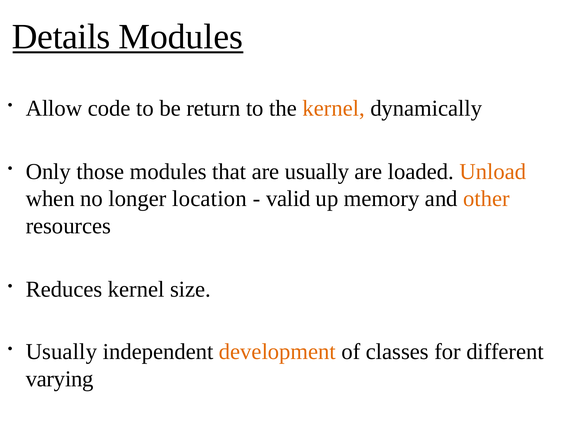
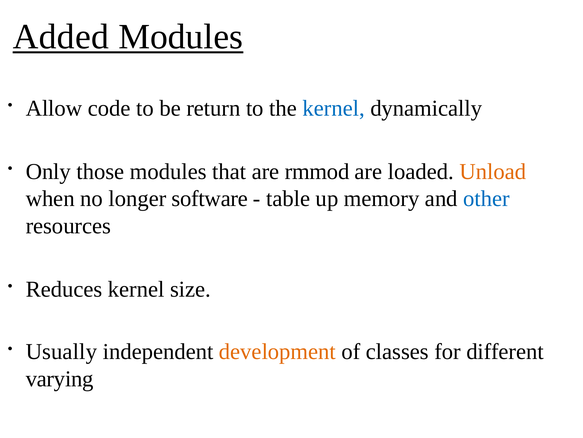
Details: Details -> Added
kernel at (334, 108) colour: orange -> blue
are usually: usually -> rmmod
location: location -> software
valid: valid -> table
other colour: orange -> blue
